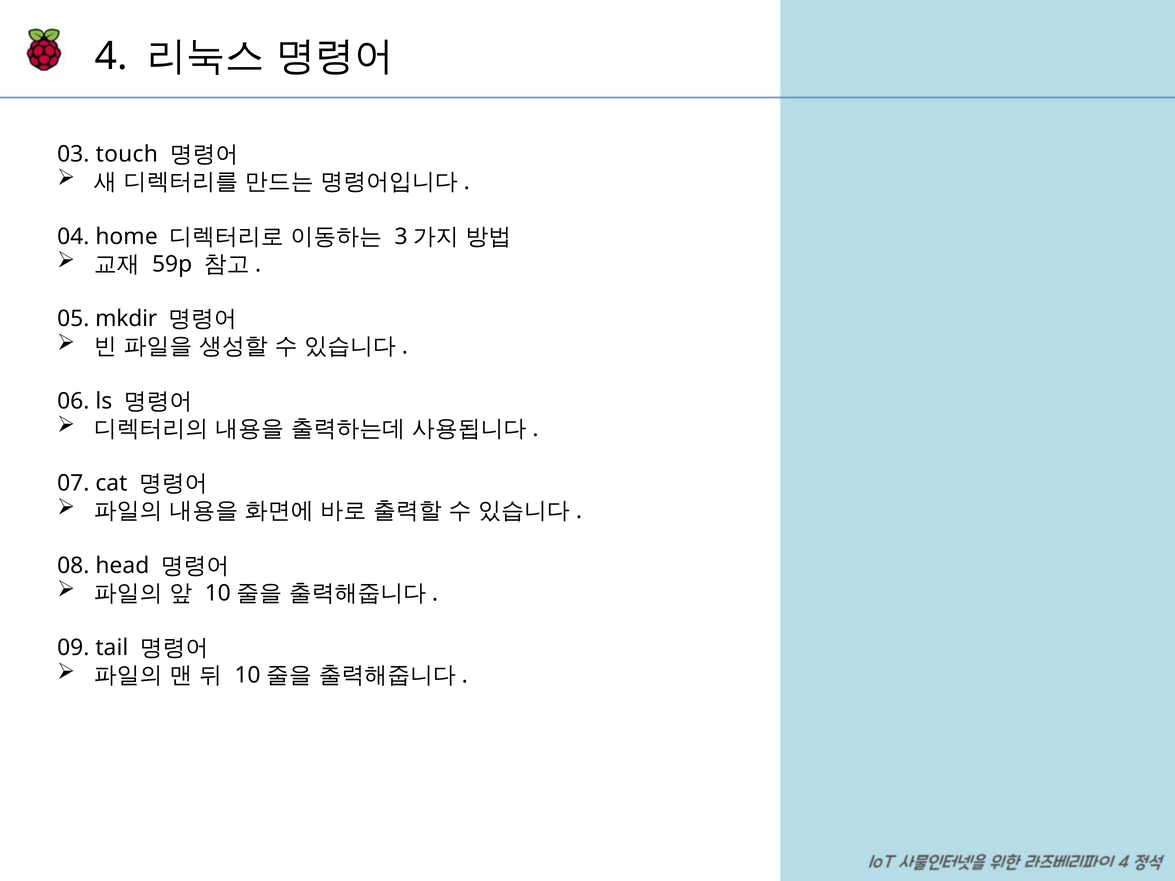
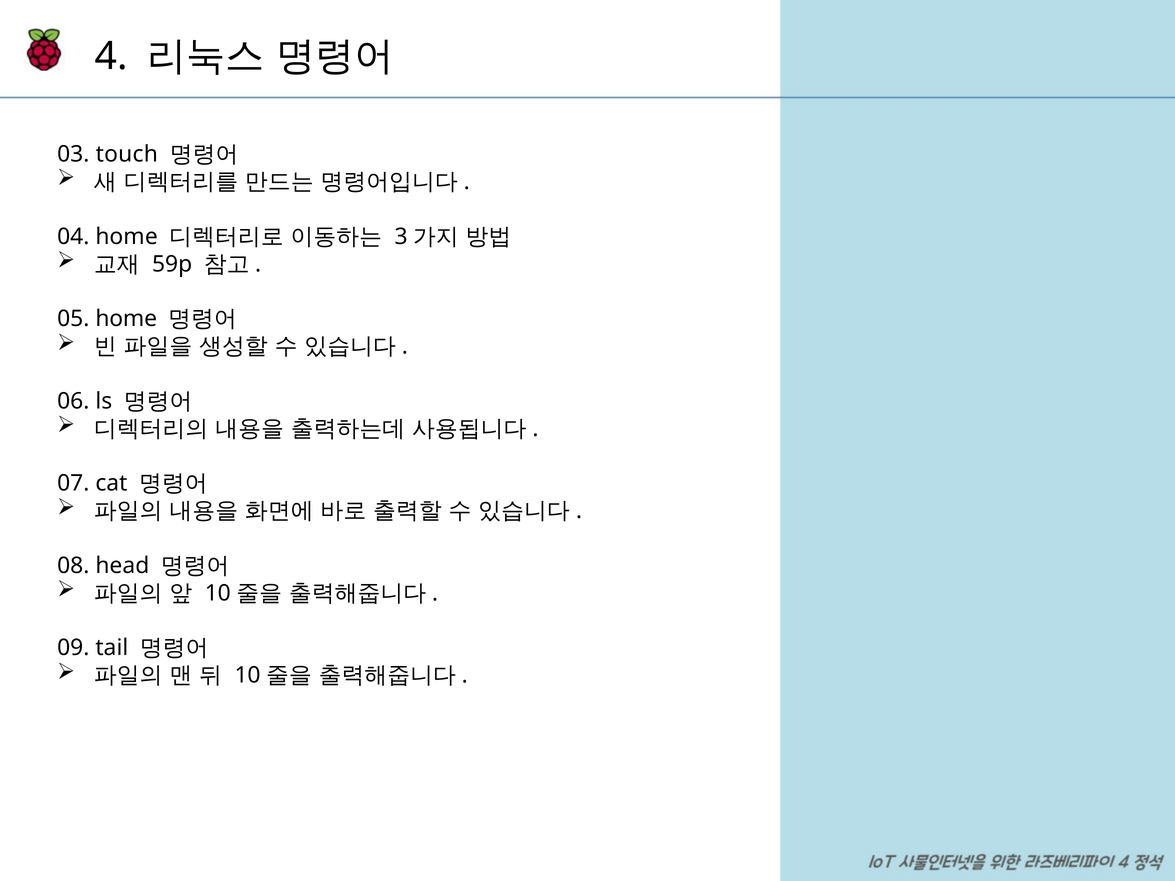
05 mkdir: mkdir -> home
